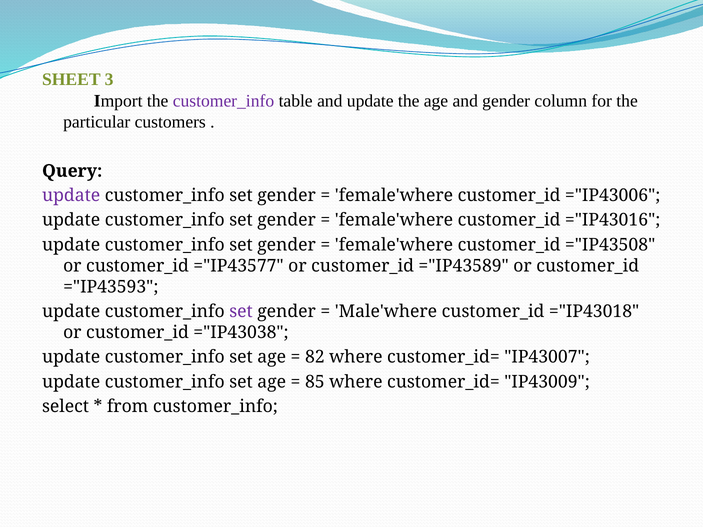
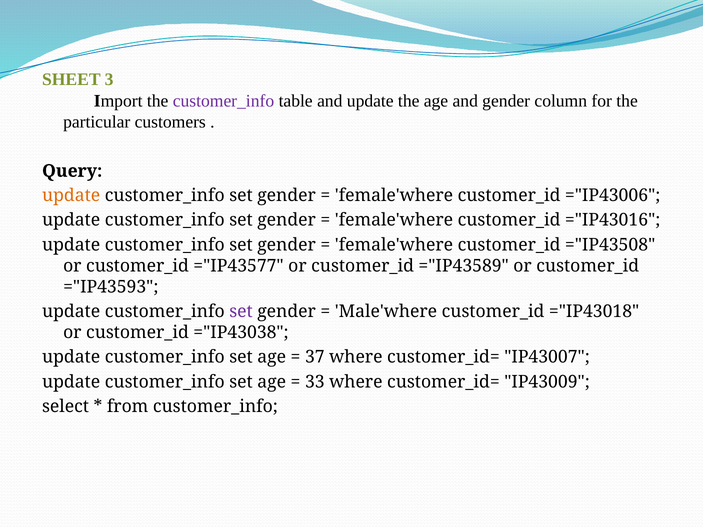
update at (71, 196) colour: purple -> orange
82: 82 -> 37
85: 85 -> 33
